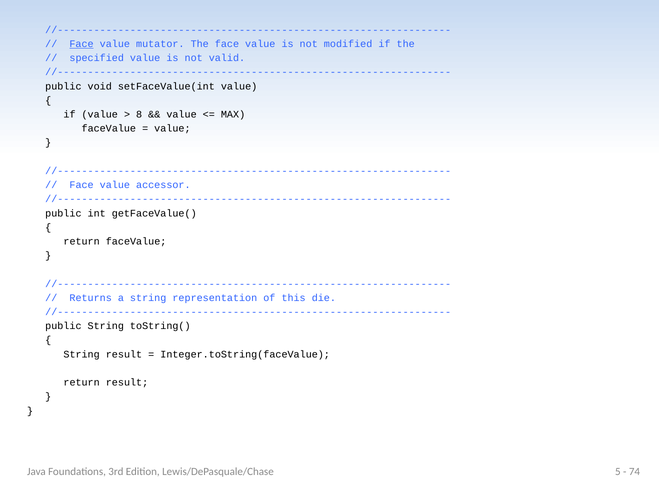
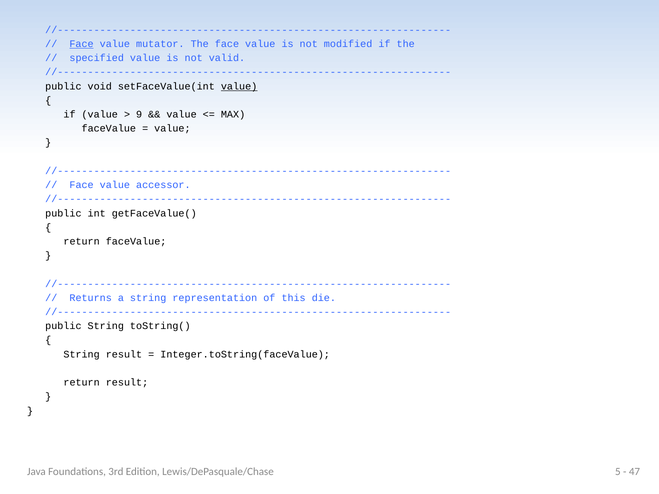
value at (239, 86) underline: none -> present
8: 8 -> 9
74: 74 -> 47
